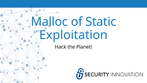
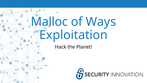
Static: Static -> Ways
